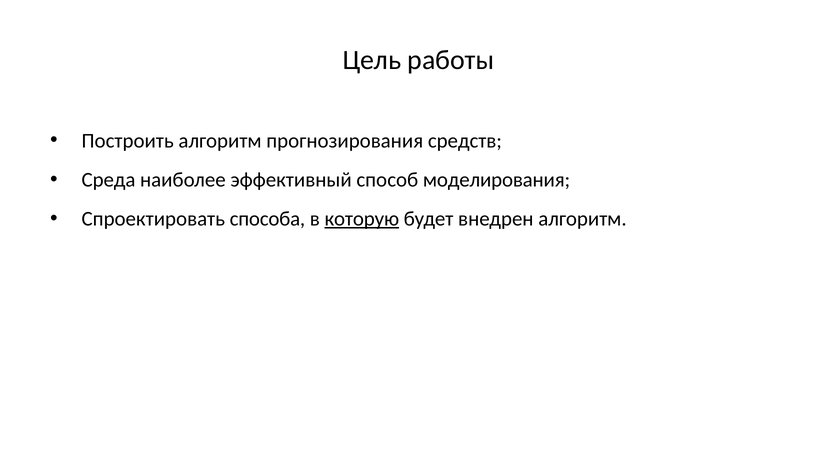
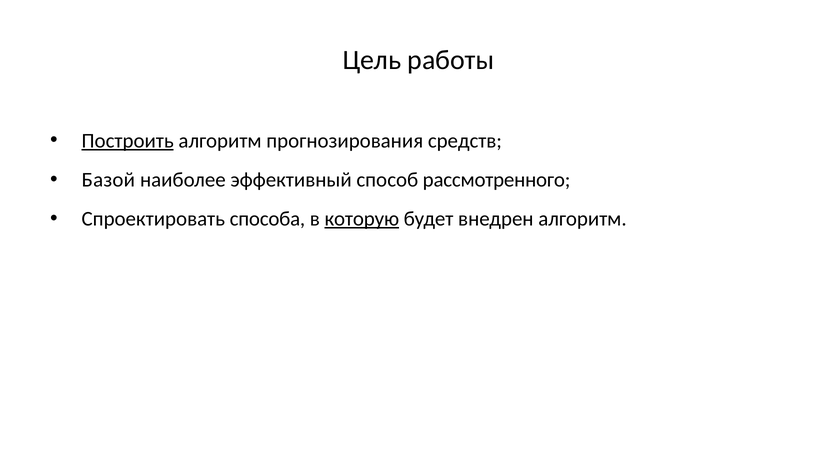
Построить underline: none -> present
Среда: Среда -> Базой
моделирования: моделирования -> рассмотренного
